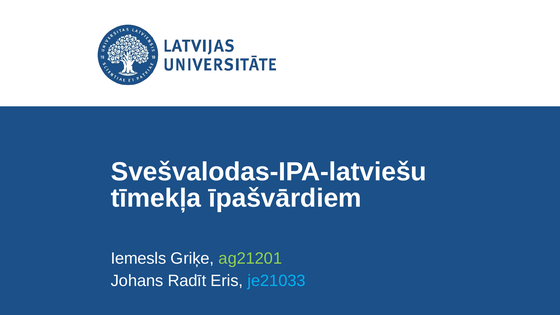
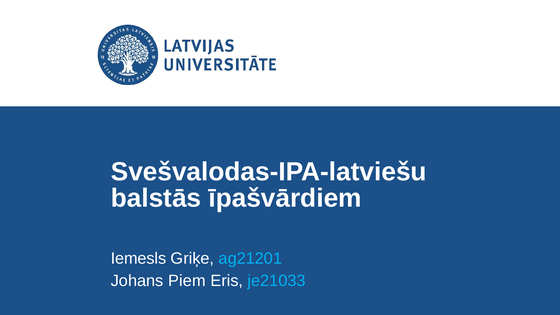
tīmekļa: tīmekļa -> balstās
ag21201 colour: light green -> light blue
Radīt: Radīt -> Piem
